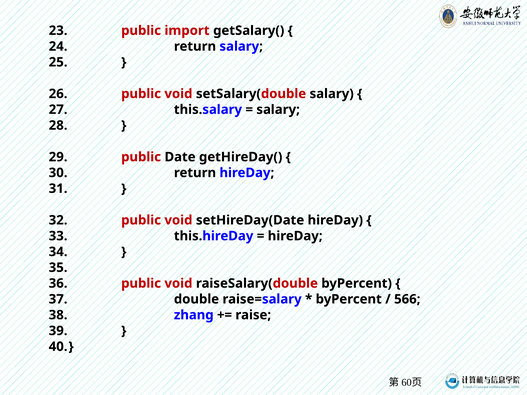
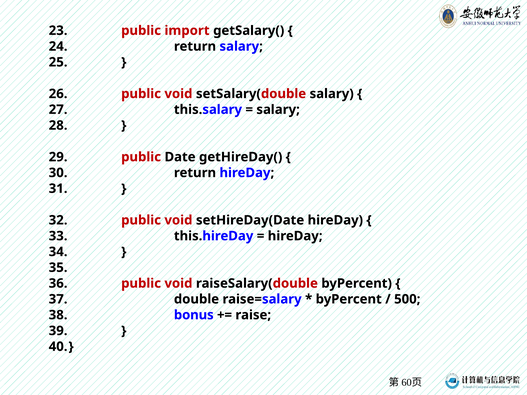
566: 566 -> 500
zhang: zhang -> bonus
